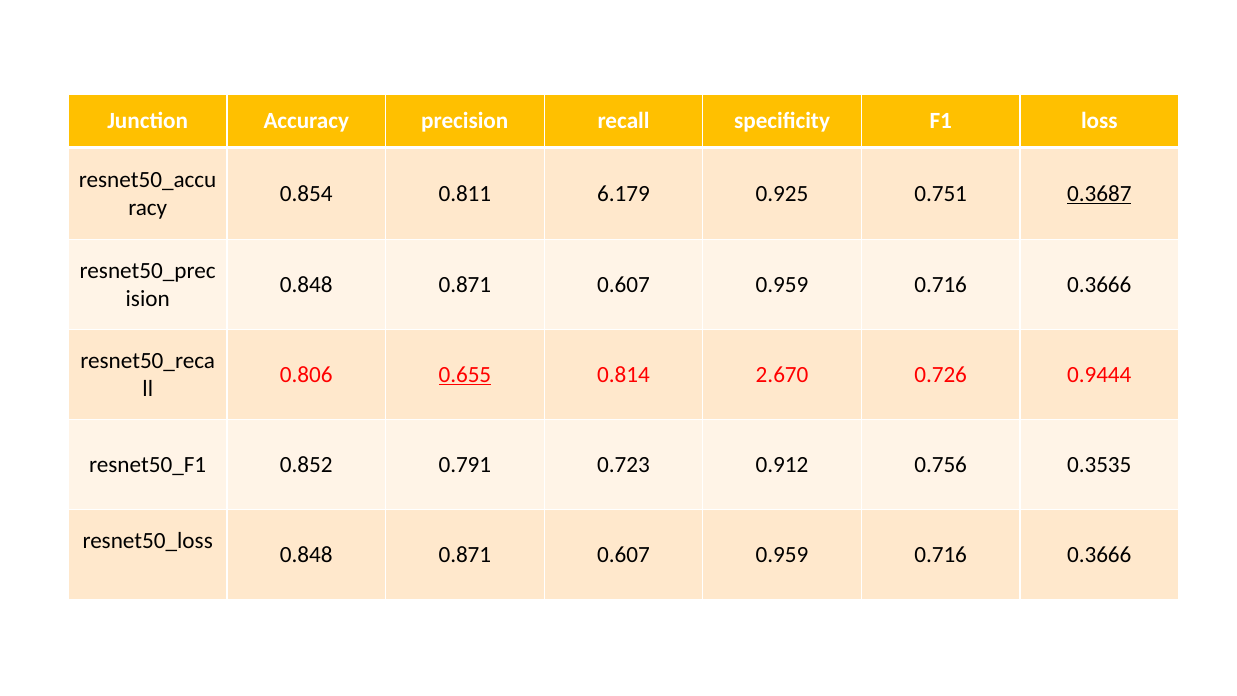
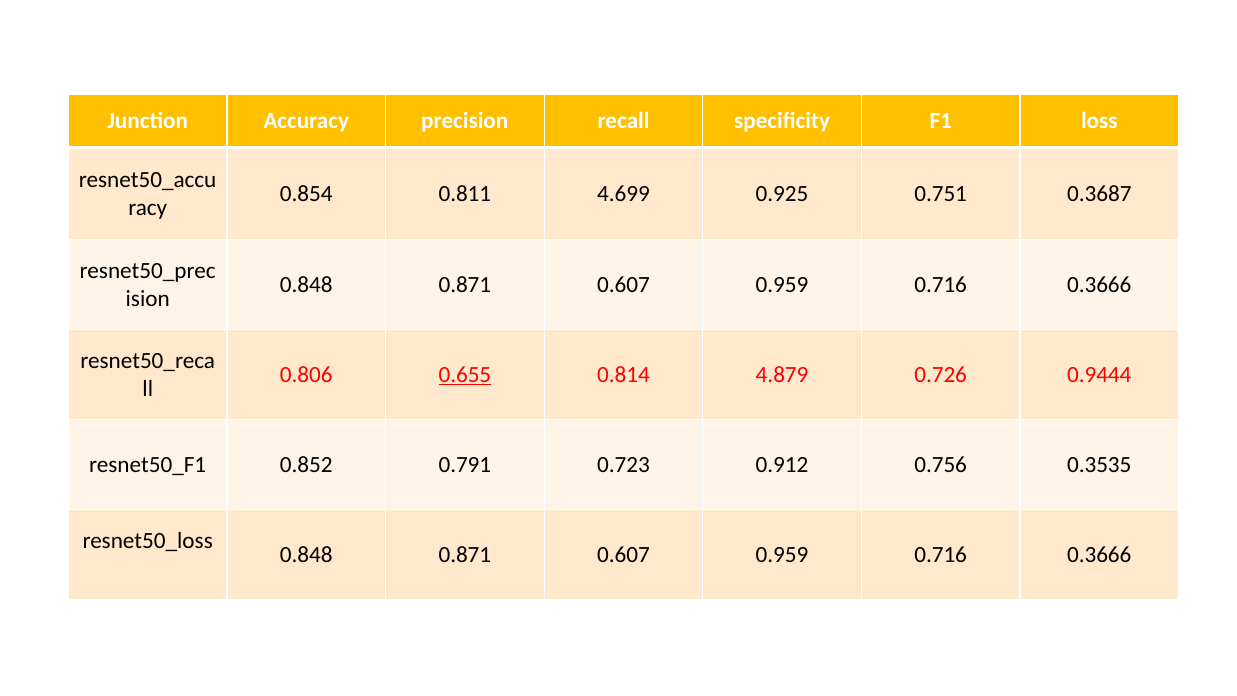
6.179: 6.179 -> 4.699
0.3687 underline: present -> none
2.670: 2.670 -> 4.879
